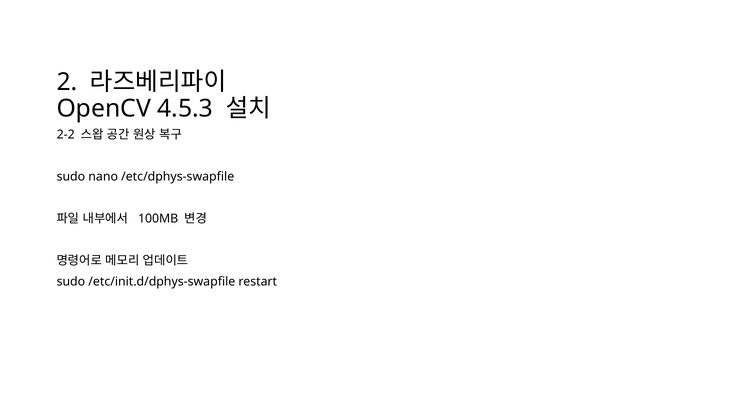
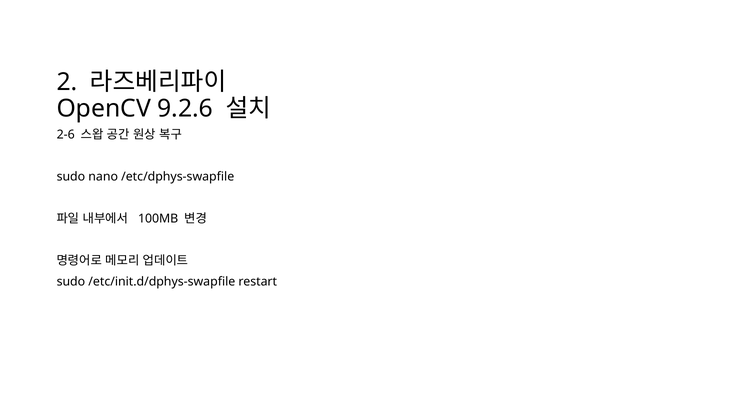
4.5.3: 4.5.3 -> 9.2.6
2-2: 2-2 -> 2-6
